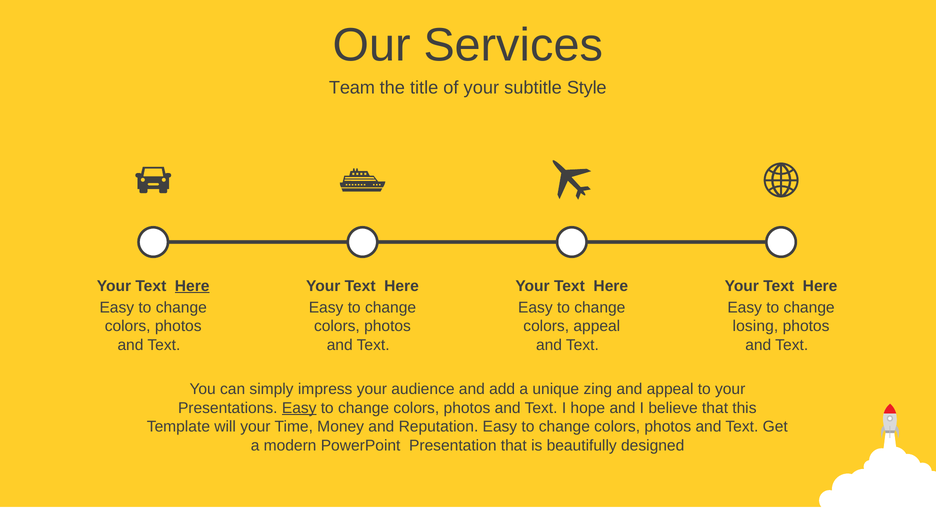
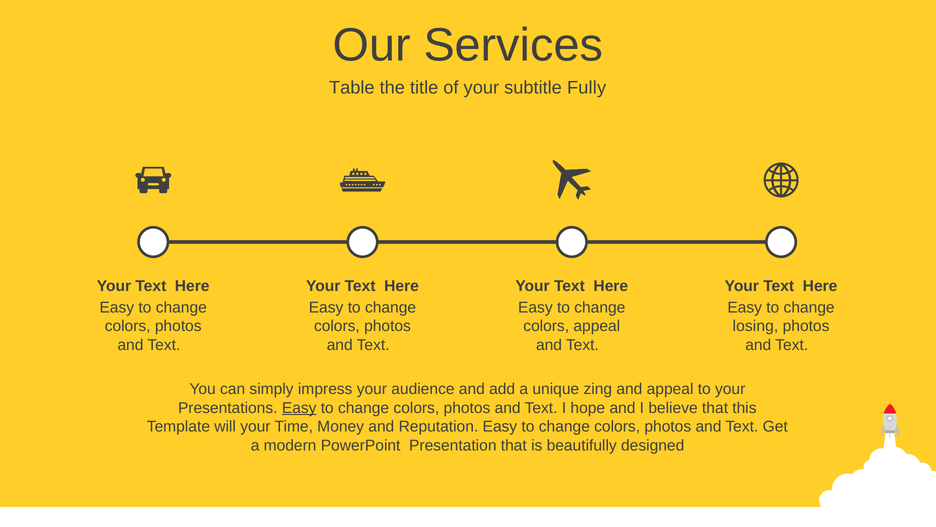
Team: Team -> Table
Style: Style -> Fully
Here at (192, 286) underline: present -> none
